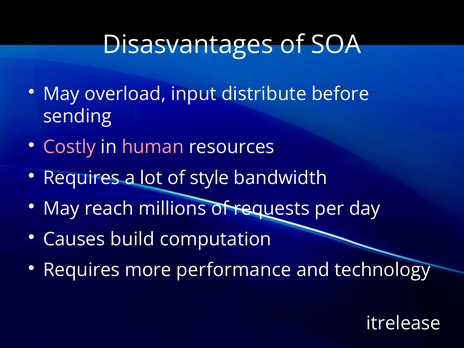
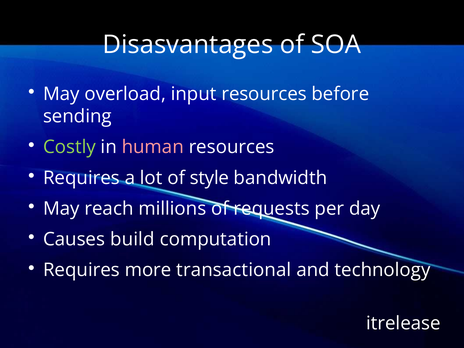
input distribute: distribute -> resources
Costly colour: pink -> light green
performance: performance -> transactional
